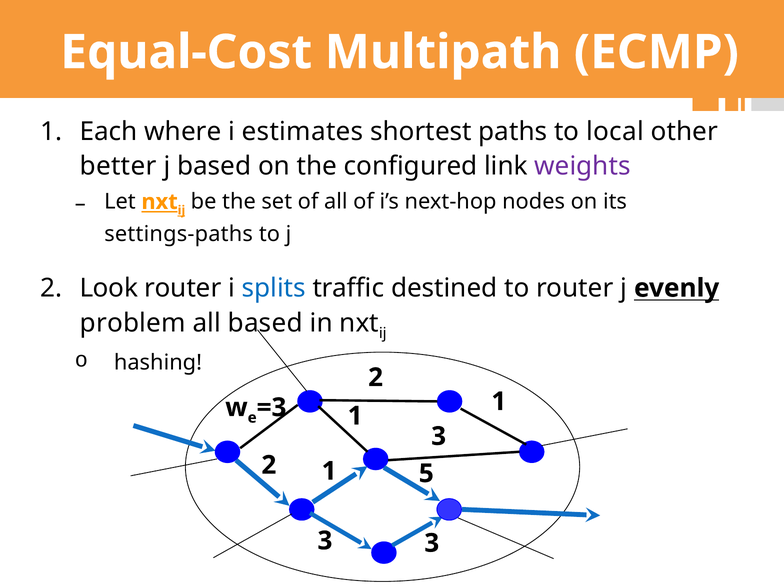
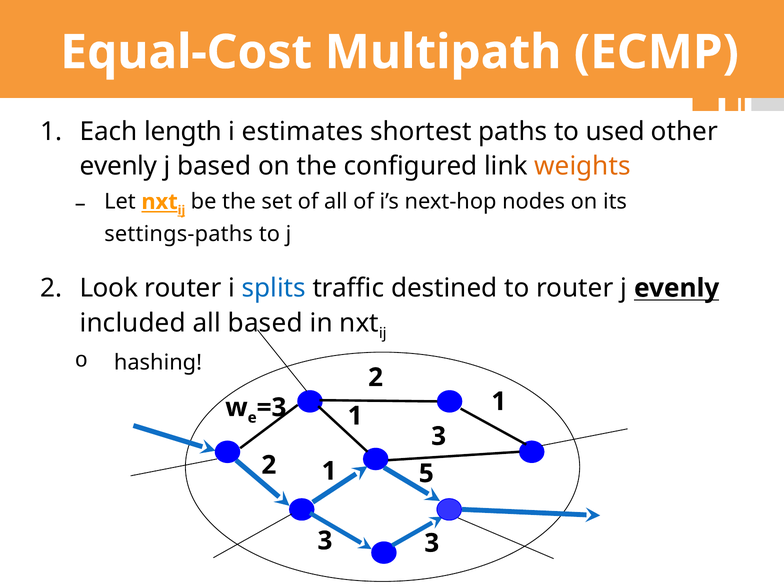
where: where -> length
local: local -> used
better at (118, 166): better -> evenly
weights colour: purple -> orange
problem: problem -> included
